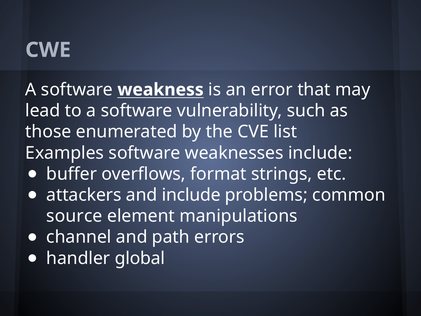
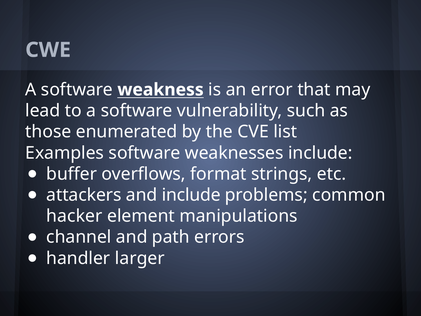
source: source -> hacker
global: global -> larger
